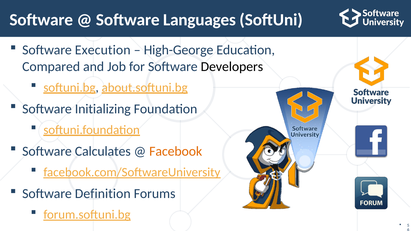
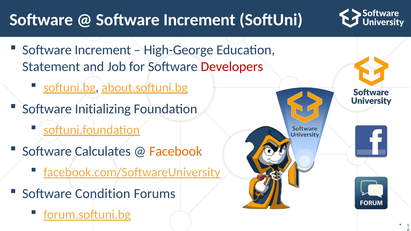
Languages at (199, 20): Languages -> Increment
Execution at (103, 50): Execution -> Increment
Compared: Compared -> Statement
Developers colour: black -> red
Definition: Definition -> Condition
